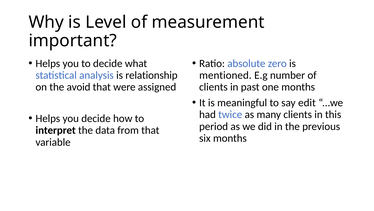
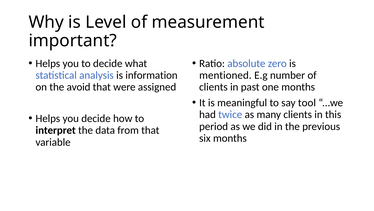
relationship: relationship -> information
edit: edit -> tool
